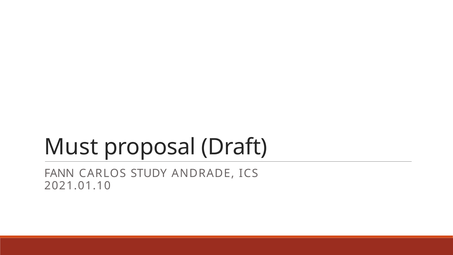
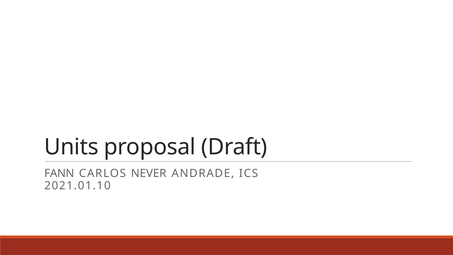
Must: Must -> Units
STUDY: STUDY -> NEVER
